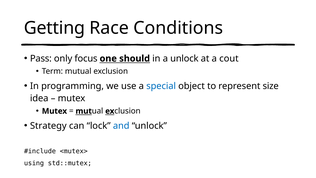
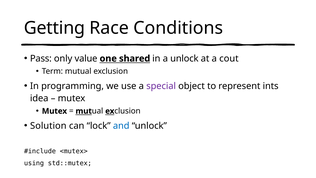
focus: focus -> value
should: should -> shared
special colour: blue -> purple
size: size -> ints
Strategy: Strategy -> Solution
